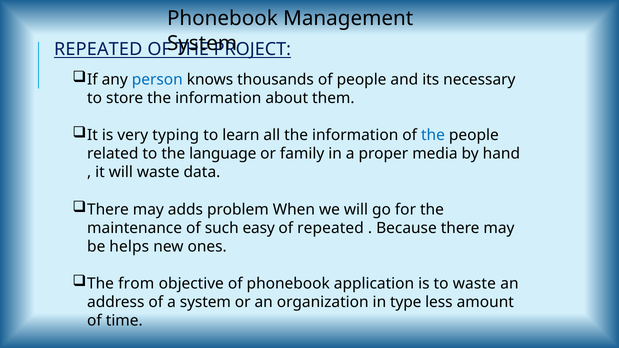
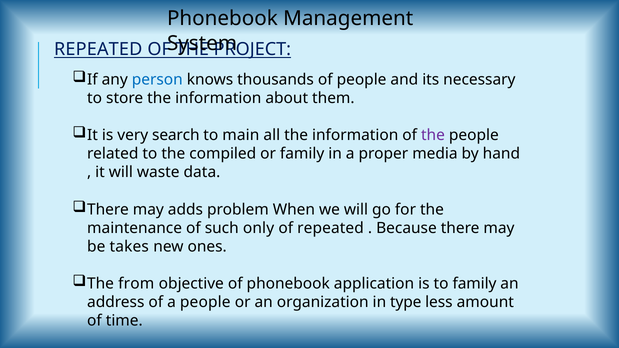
typing: typing -> search
learn: learn -> main
the at (433, 135) colour: blue -> purple
language: language -> compiled
easy: easy -> only
helps: helps -> takes
to waste: waste -> family
a system: system -> people
